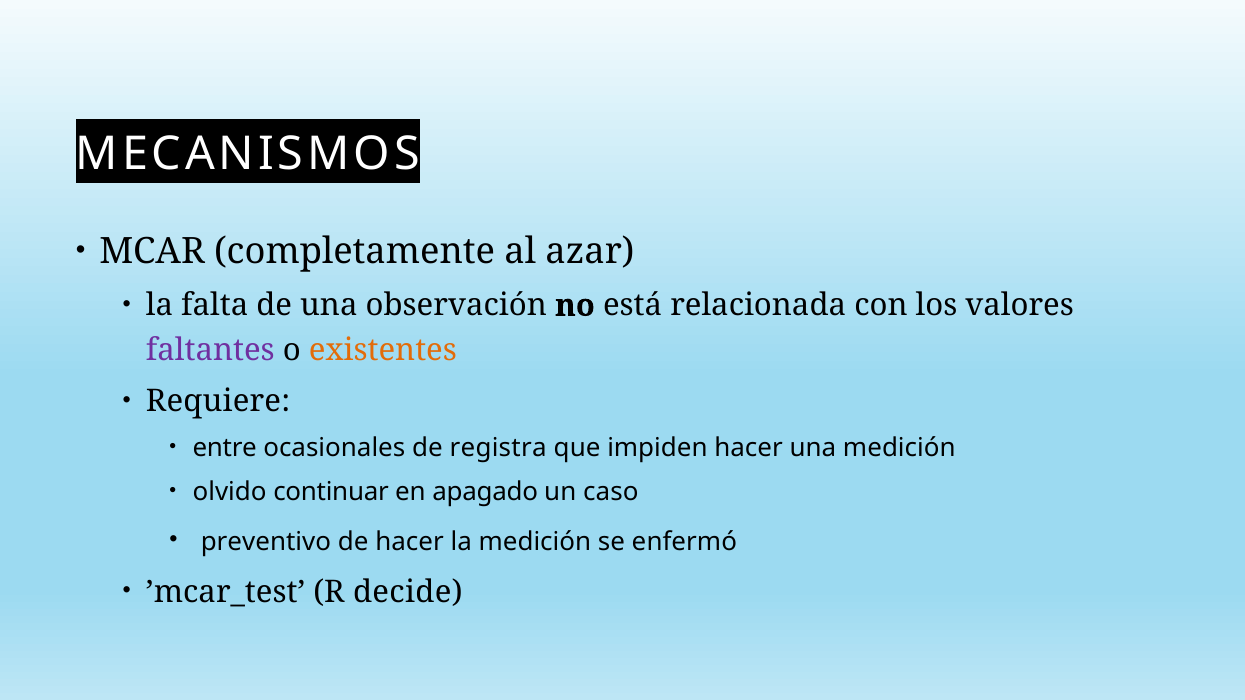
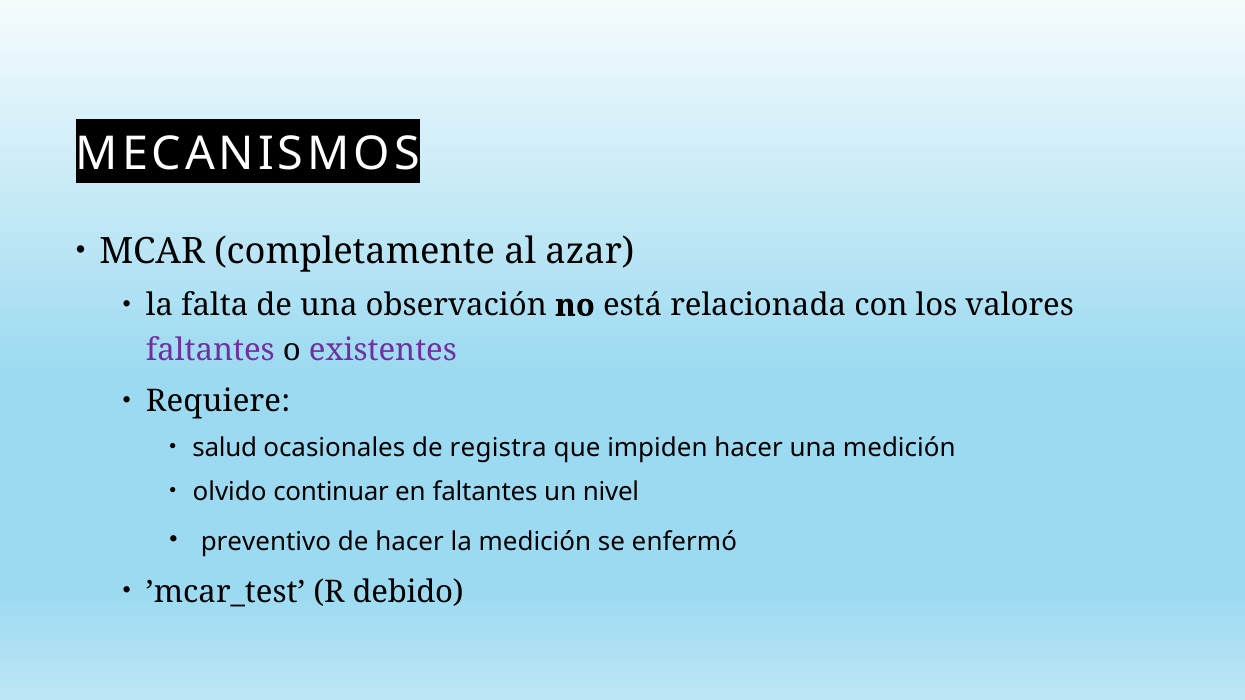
existentes colour: orange -> purple
entre: entre -> salud
en apagado: apagado -> faltantes
caso: caso -> nivel
decide: decide -> debido
